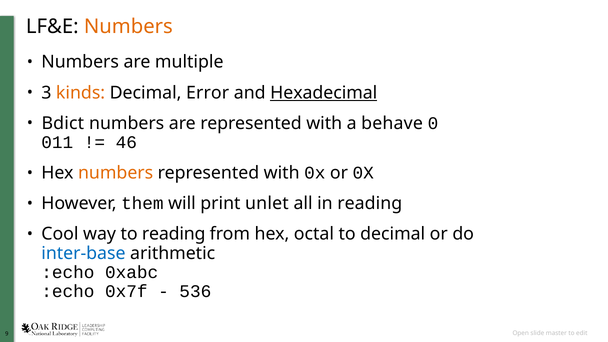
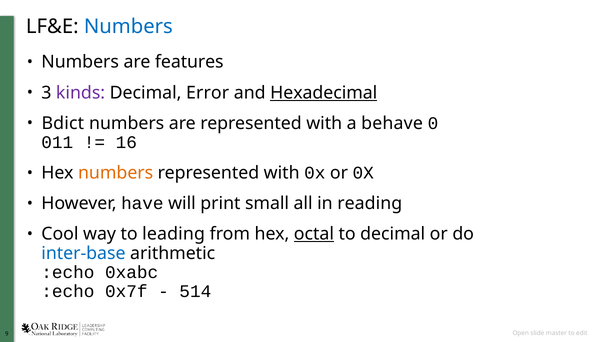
Numbers at (128, 27) colour: orange -> blue
multiple: multiple -> features
kinds colour: orange -> purple
46: 46 -> 16
them: them -> have
unlet: unlet -> small
to reading: reading -> leading
octal underline: none -> present
536: 536 -> 514
